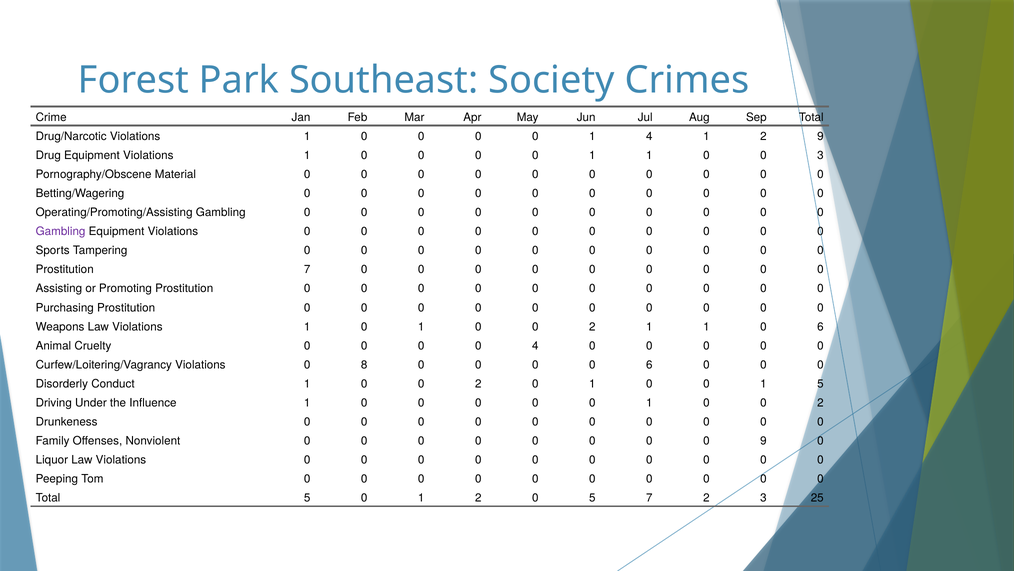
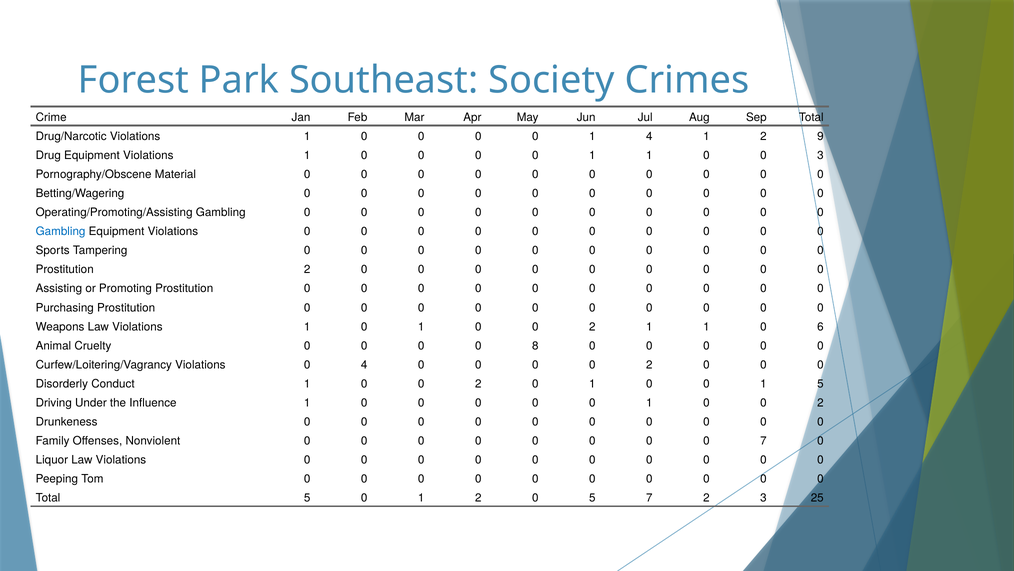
Gambling at (61, 231) colour: purple -> blue
Prostitution 7: 7 -> 2
0 4: 4 -> 8
0 8: 8 -> 4
0 0 0 6: 6 -> 2
0 9: 9 -> 7
